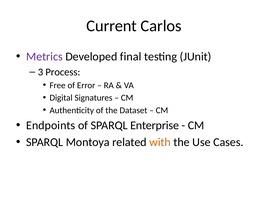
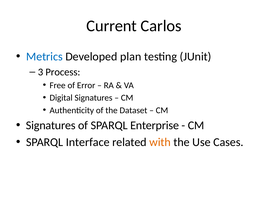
Metrics colour: purple -> blue
final: final -> plan
Endpoints at (51, 125): Endpoints -> Signatures
Montoya: Montoya -> Interface
